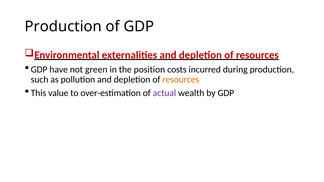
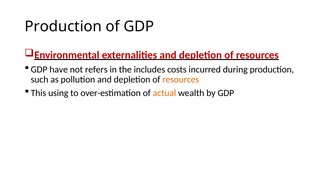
green: green -> refers
position: position -> includes
value: value -> using
actual colour: purple -> orange
